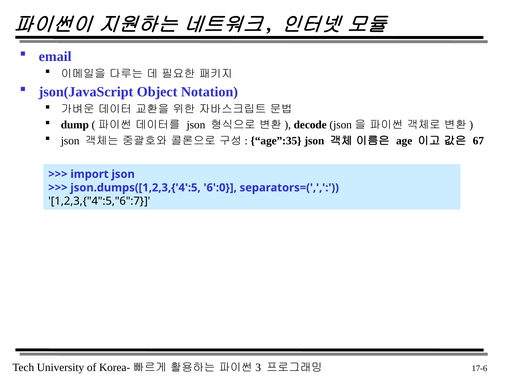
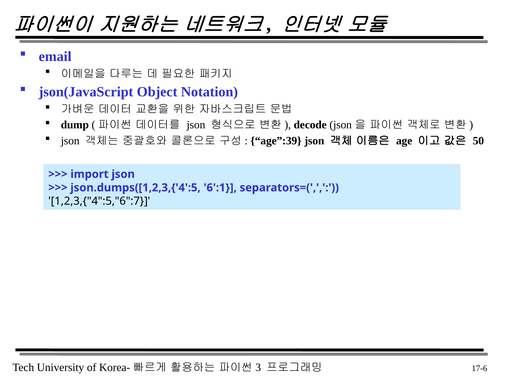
age”:35: age”:35 -> age”:39
67: 67 -> 50
6':0: 6':0 -> 6':1
